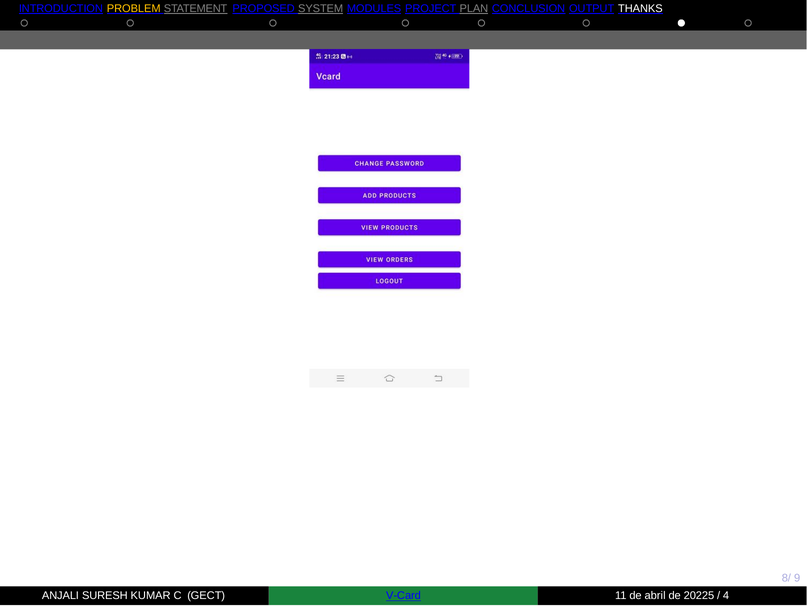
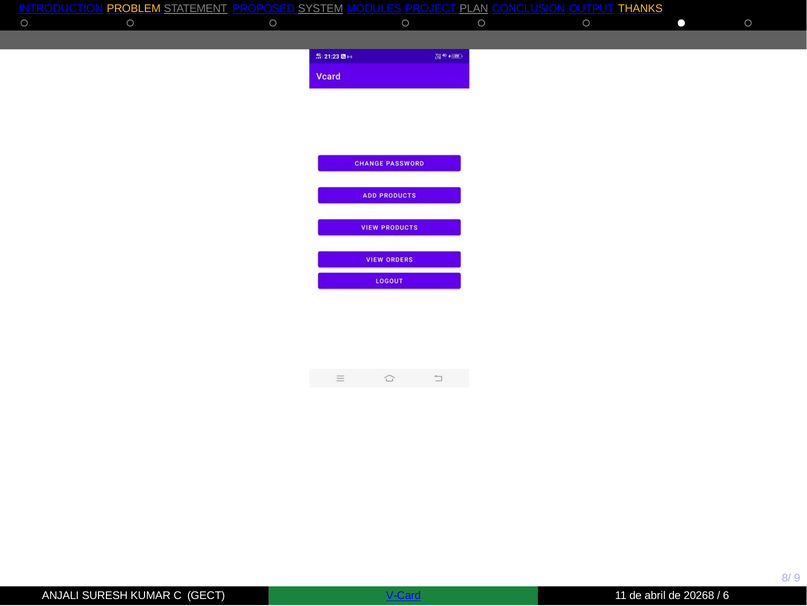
THANKS colour: white -> yellow
20225: 20225 -> 20268
4: 4 -> 6
